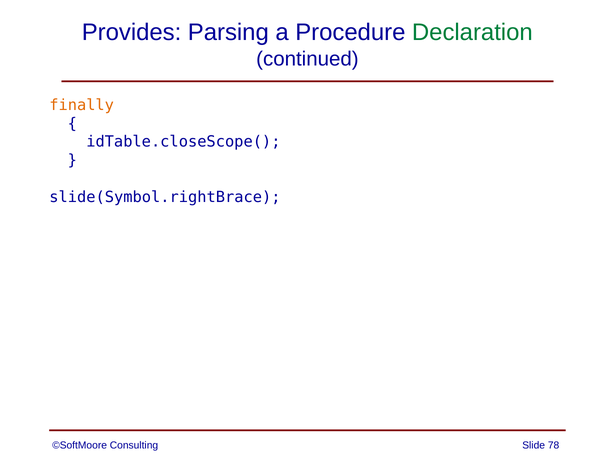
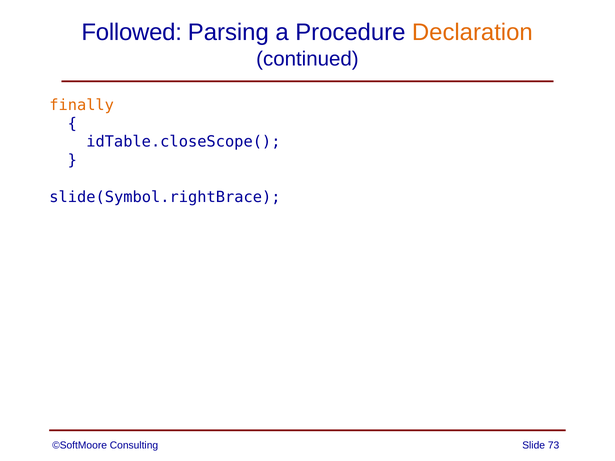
Provides: Provides -> Followed
Declaration colour: green -> orange
78: 78 -> 73
